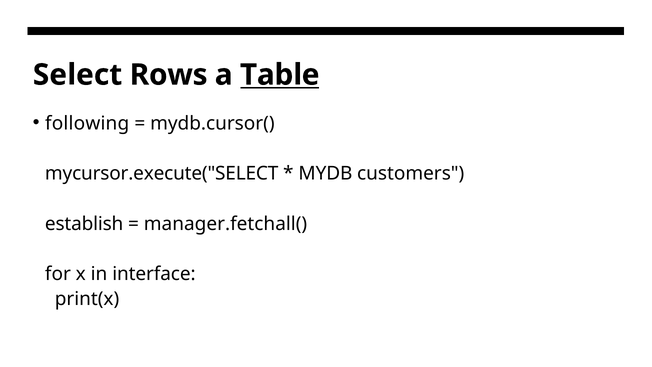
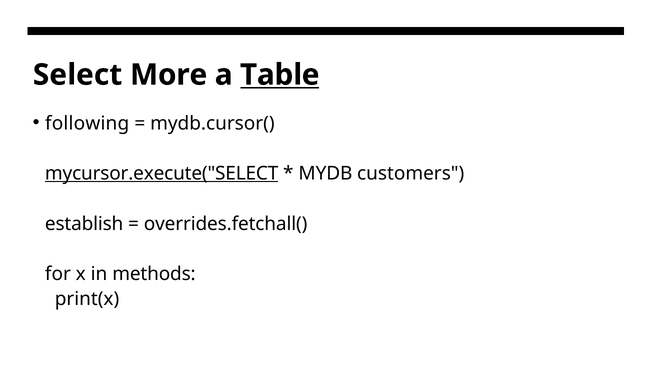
Rows: Rows -> More
mycursor.execute("SELECT underline: none -> present
manager.fetchall(: manager.fetchall( -> overrides.fetchall(
interface: interface -> methods
